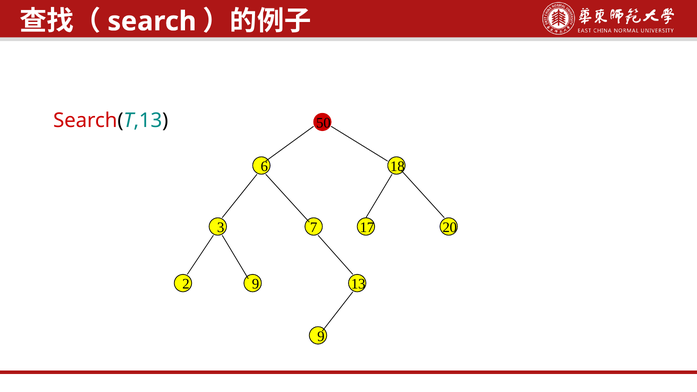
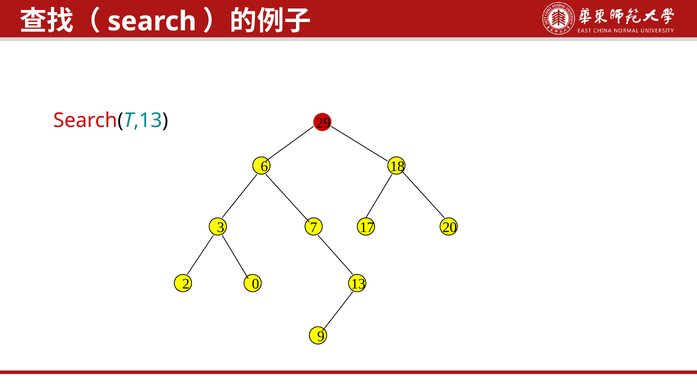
50: 50 -> 29
2 9: 9 -> 0
